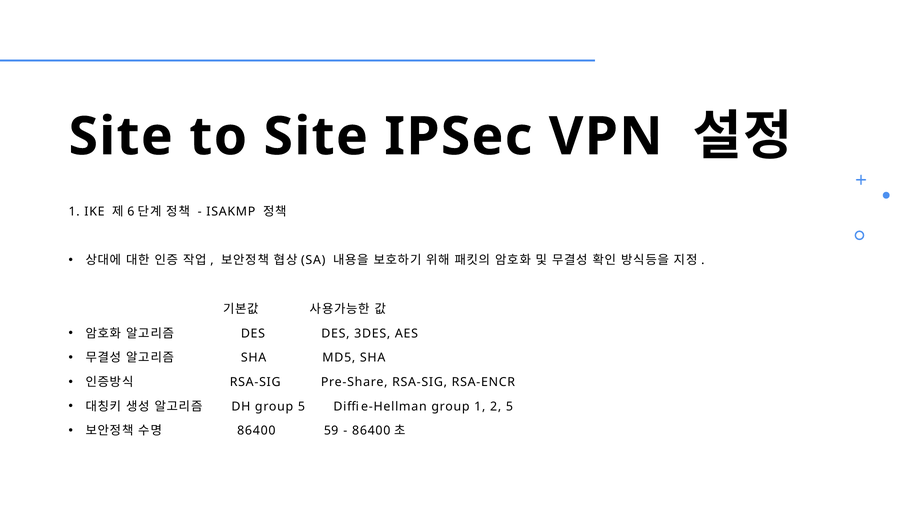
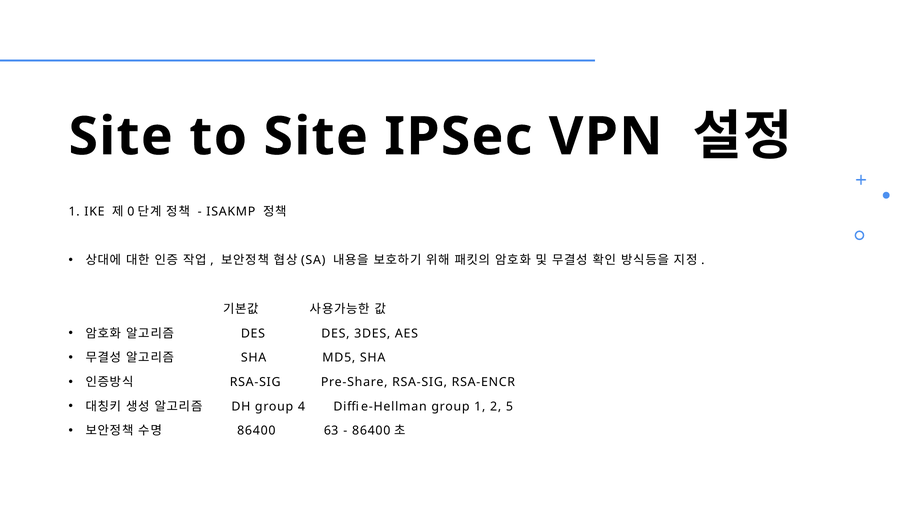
6: 6 -> 0
group 5: 5 -> 4
59: 59 -> 63
